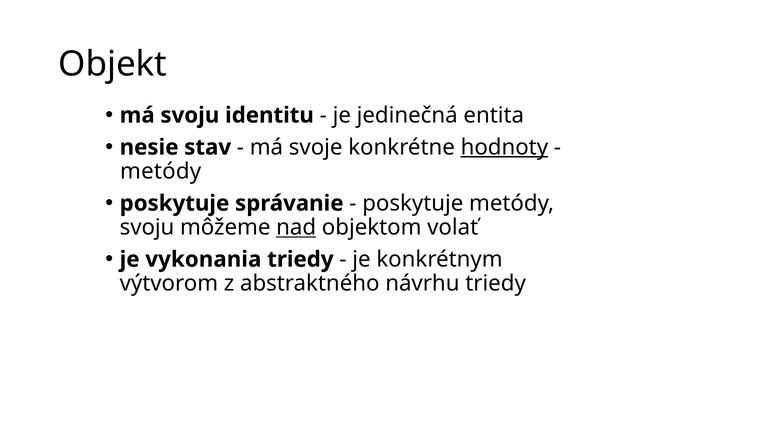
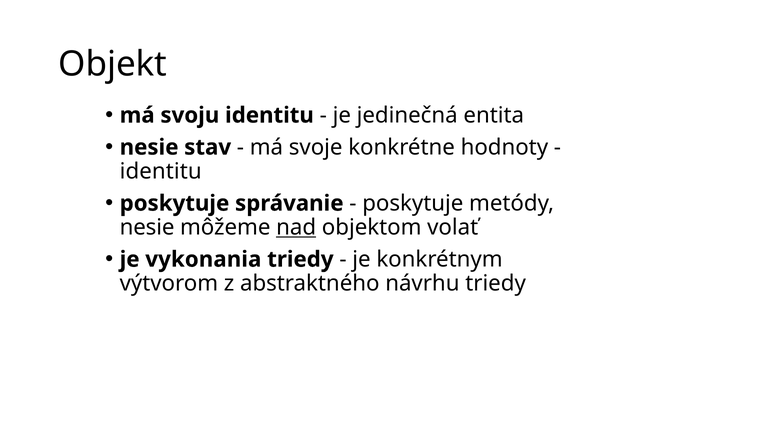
hodnoty underline: present -> none
metódy at (161, 171): metódy -> identitu
svoju at (147, 227): svoju -> nesie
